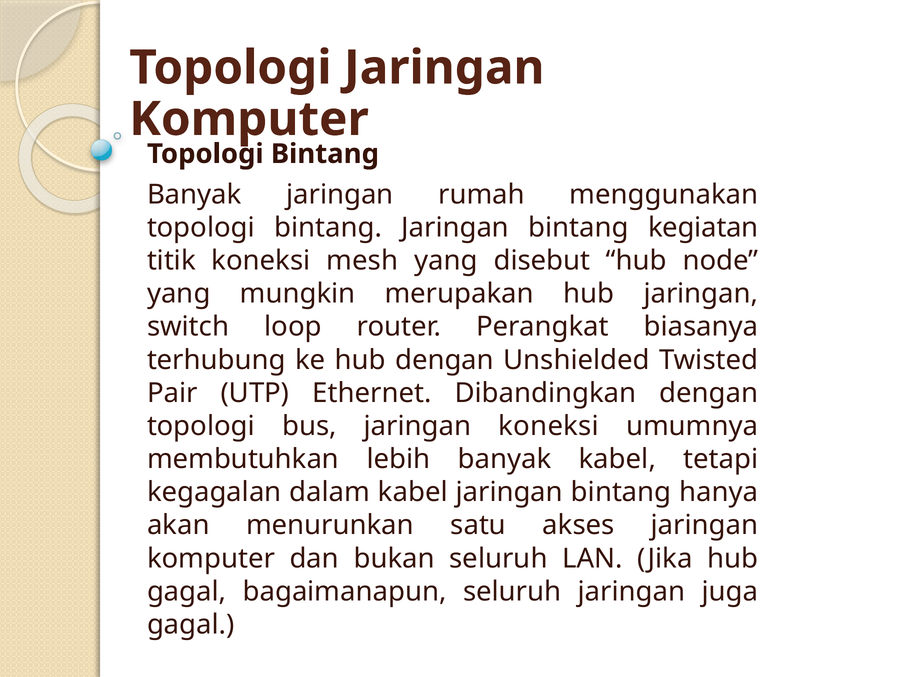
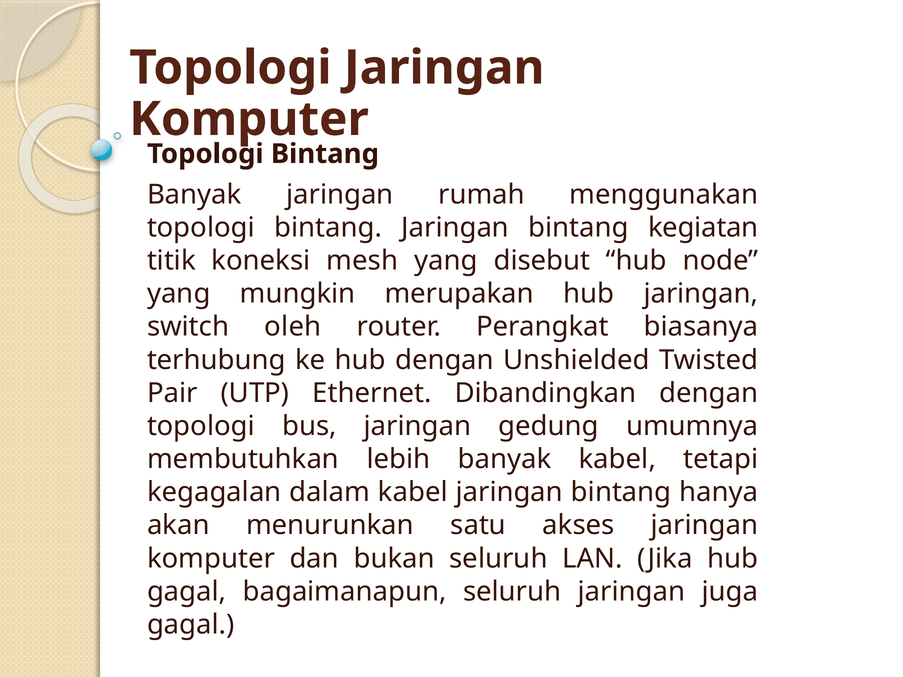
loop: loop -> oleh
jaringan koneksi: koneksi -> gedung
